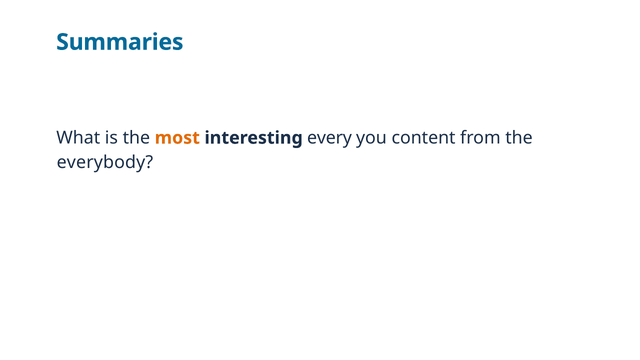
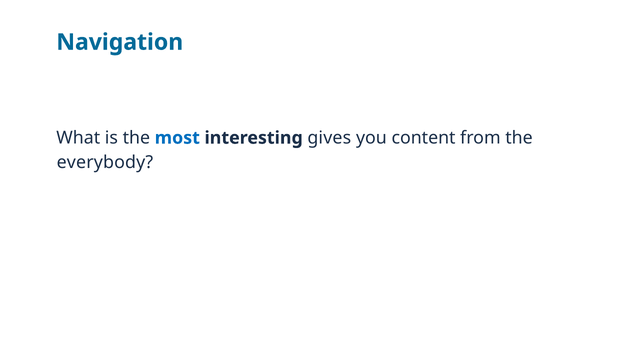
Summaries: Summaries -> Navigation
most colour: orange -> blue
every: every -> gives
